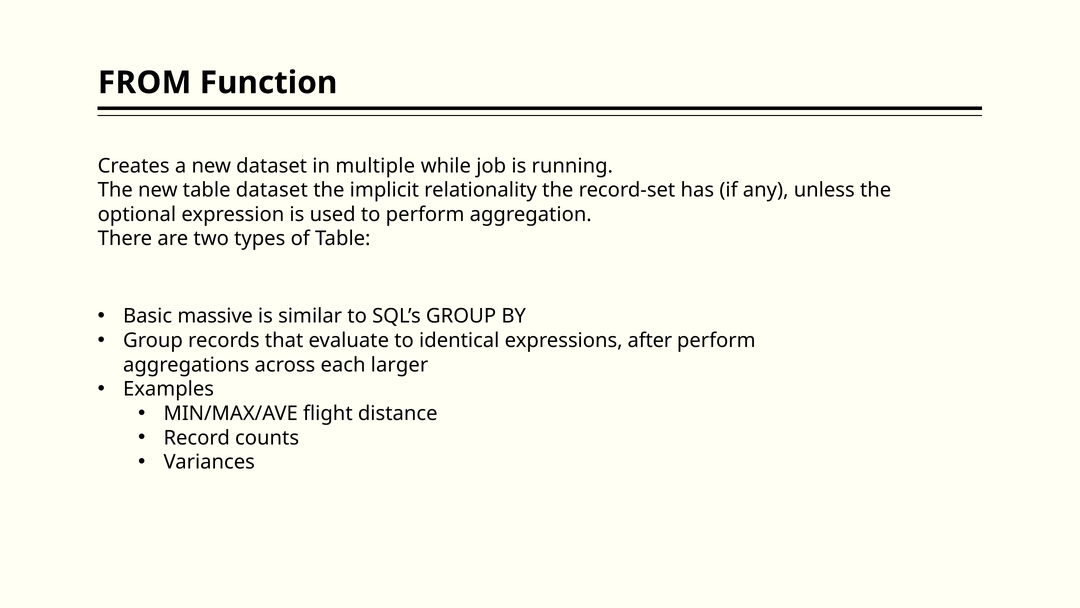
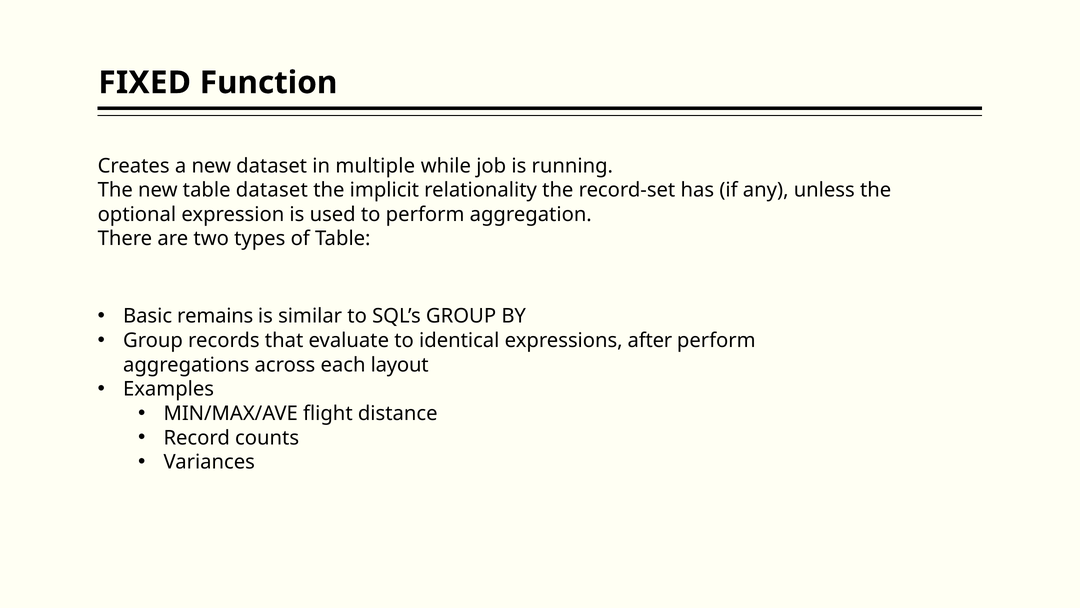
FROM: FROM -> FIXED
massive: massive -> remains
larger: larger -> layout
